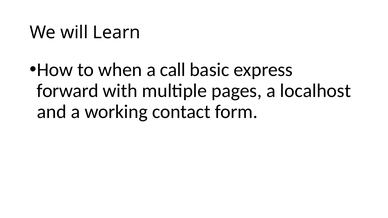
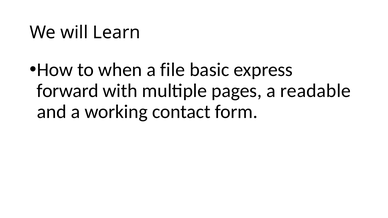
call: call -> file
localhost: localhost -> readable
